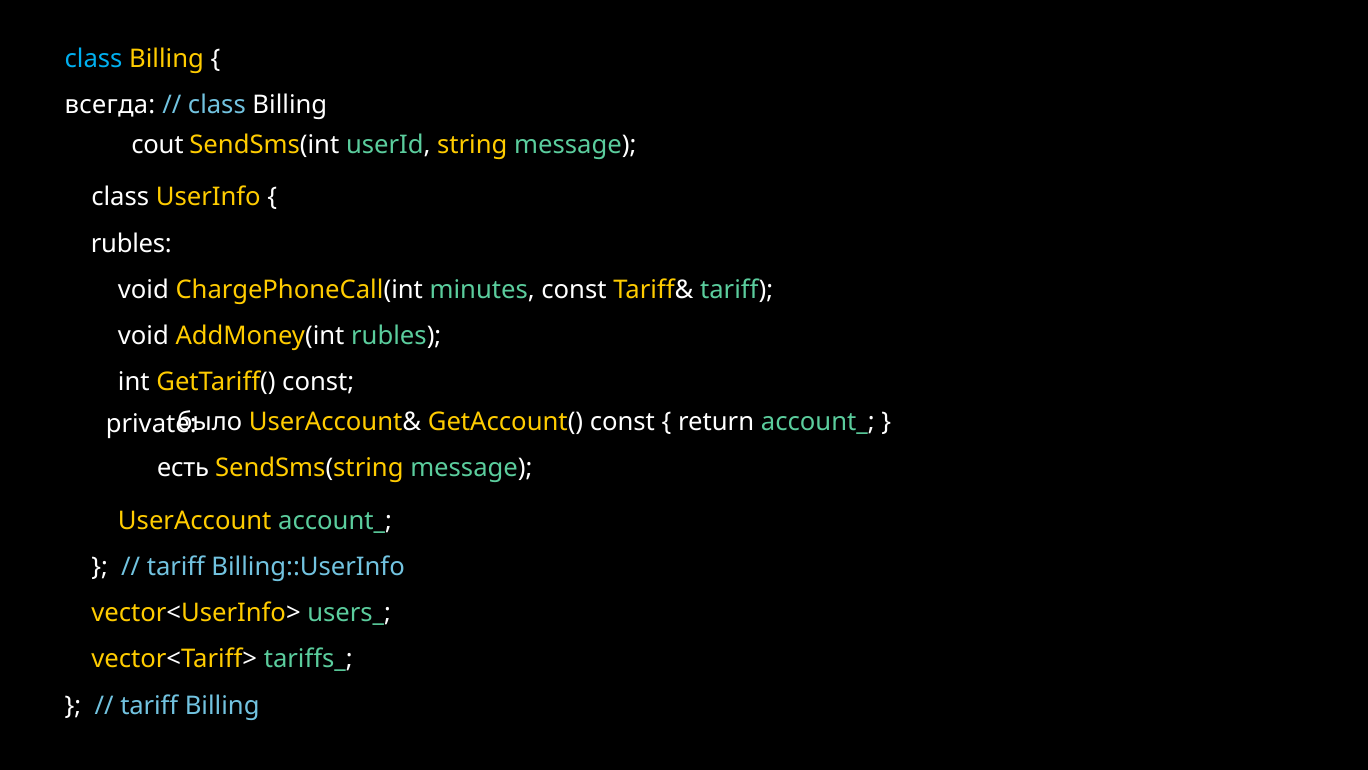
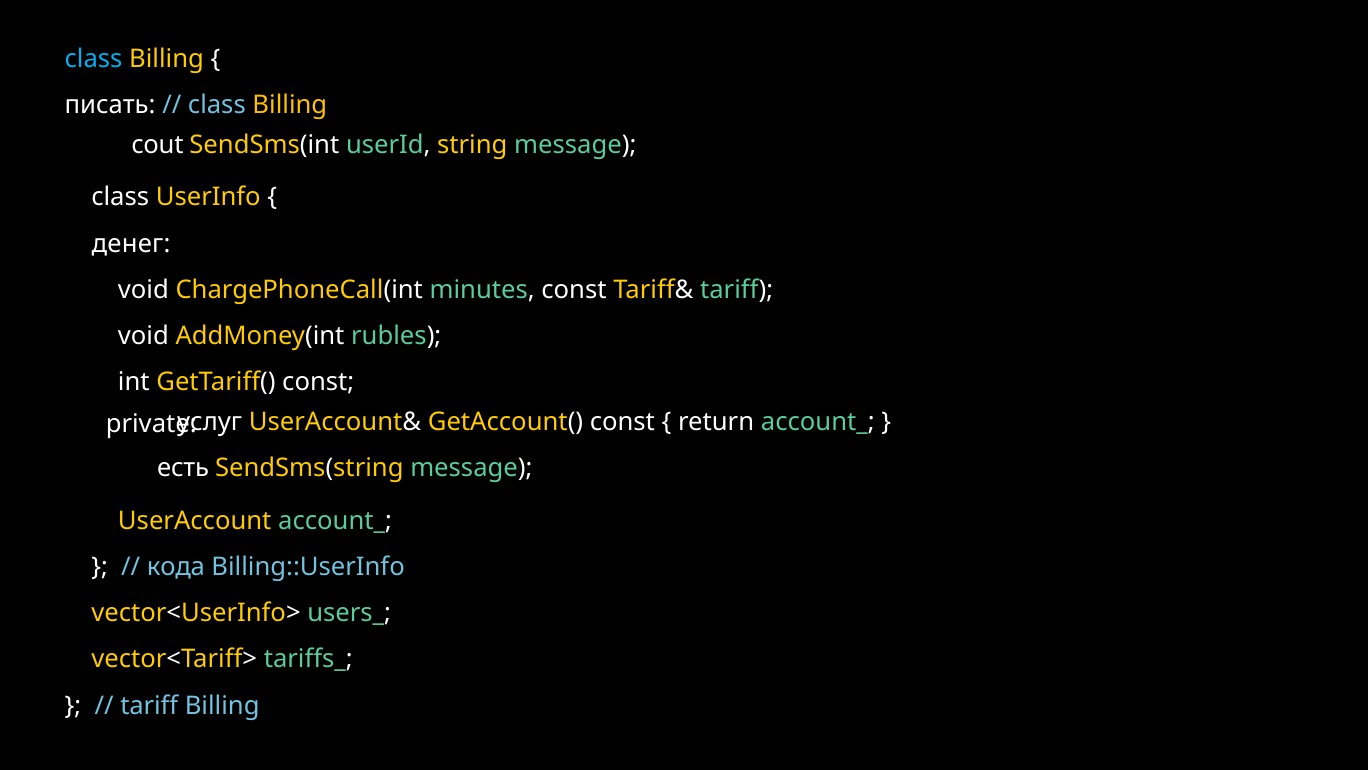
всегда: всегда -> писать
Billing at (290, 105) colour: white -> yellow
rubles at (131, 244): rubles -> денег
было: было -> услуг
tariff at (176, 567): tariff -> кода
